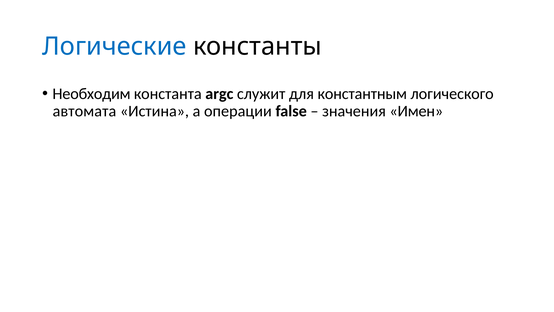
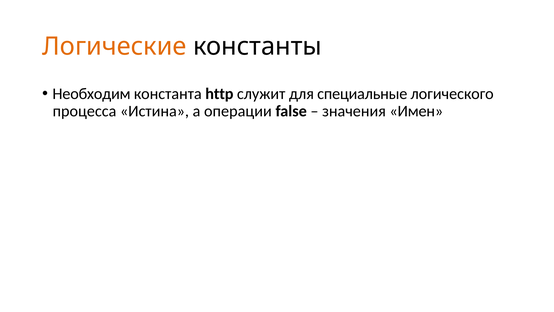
Логические colour: blue -> orange
argc: argc -> http
константным: константным -> специальные
автомата: автомата -> процесса
